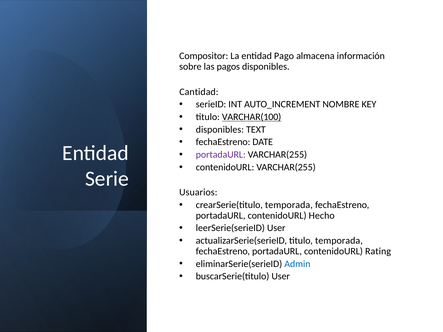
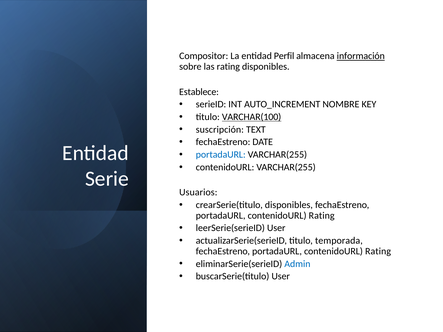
Pago: Pago -> Perfil
información underline: none -> present
las pagos: pagos -> rating
Cantidad: Cantidad -> Establece
disponibles at (220, 130): disponibles -> suscripción
portadaURL at (221, 155) colour: purple -> blue
crearSerie(titulo temporada: temporada -> disponibles
Hecho at (322, 216): Hecho -> Rating
